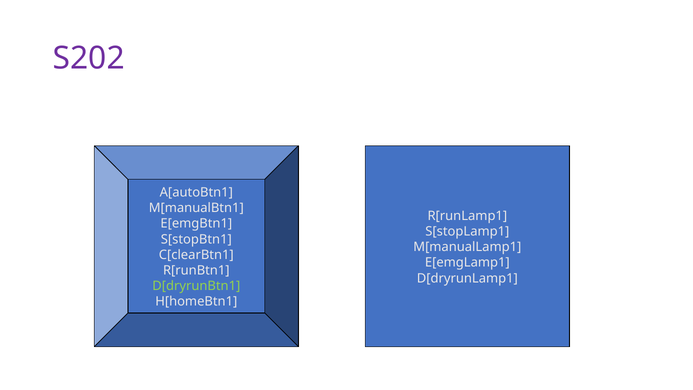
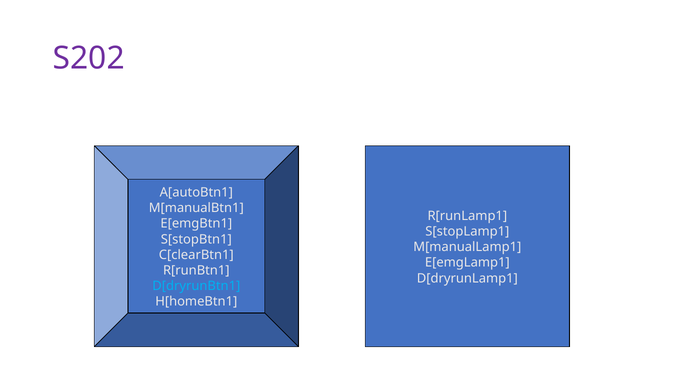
D[dryrunBtn1 colour: light green -> light blue
